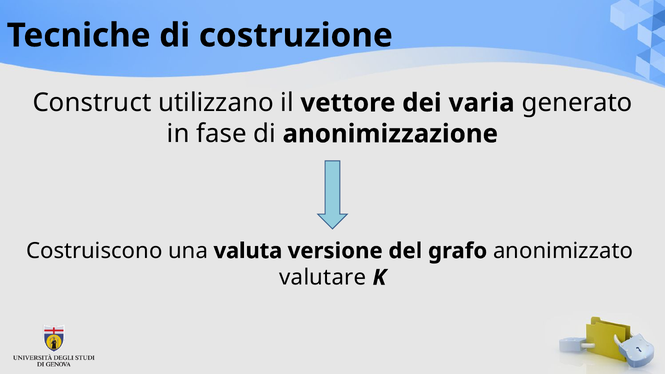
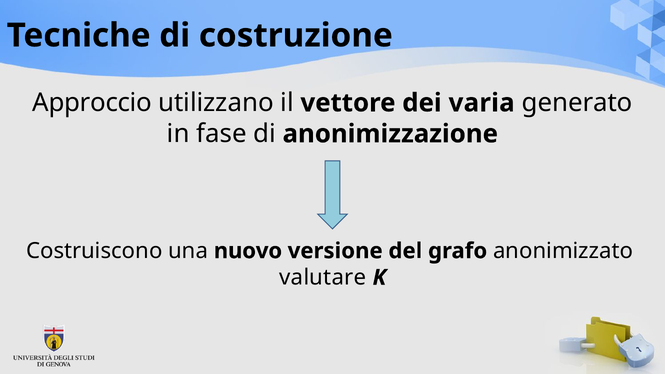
Construct: Construct -> Approccio
valuta: valuta -> nuovo
